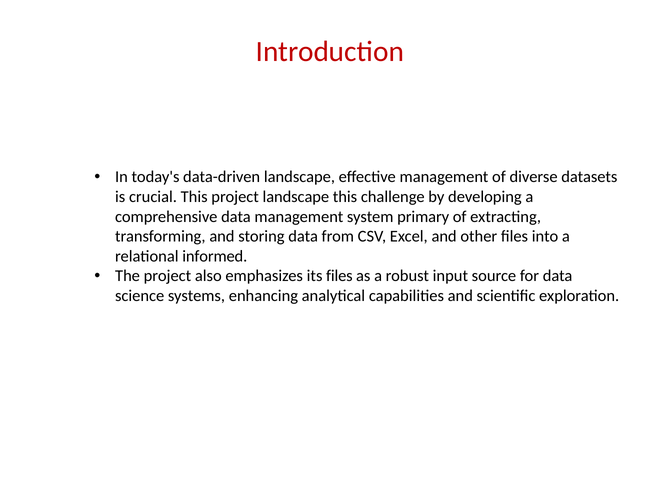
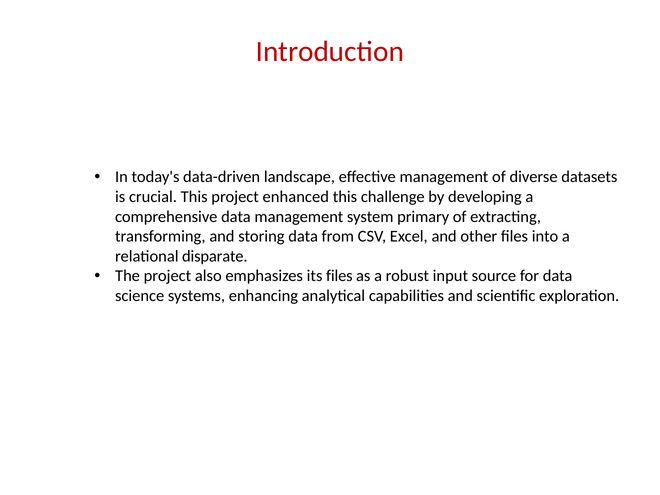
project landscape: landscape -> enhanced
informed: informed -> disparate
